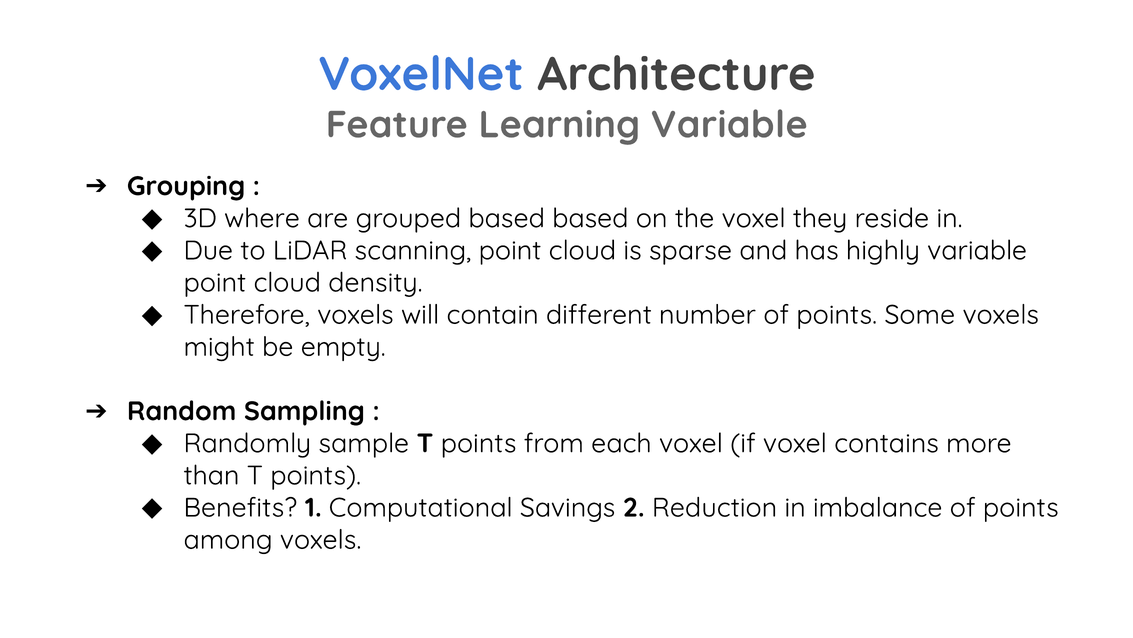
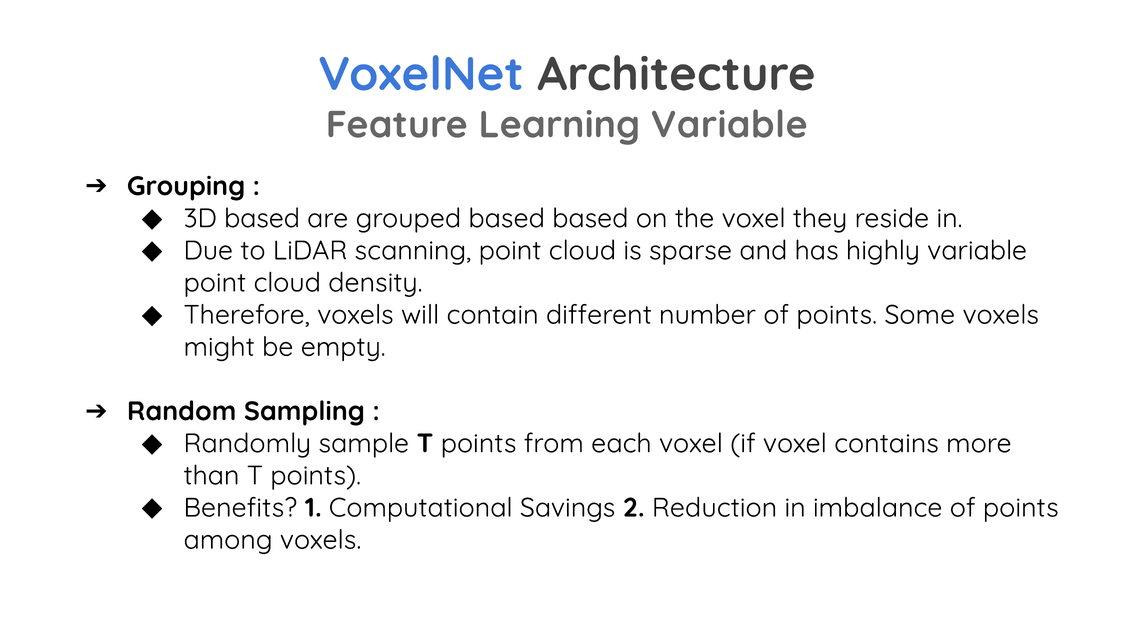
3D where: where -> based
